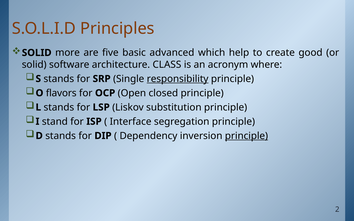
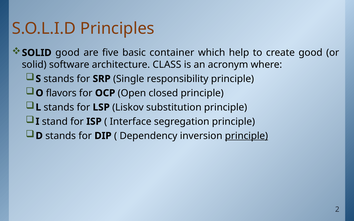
SOLID more: more -> good
advanced: advanced -> container
responsibility underline: present -> none
